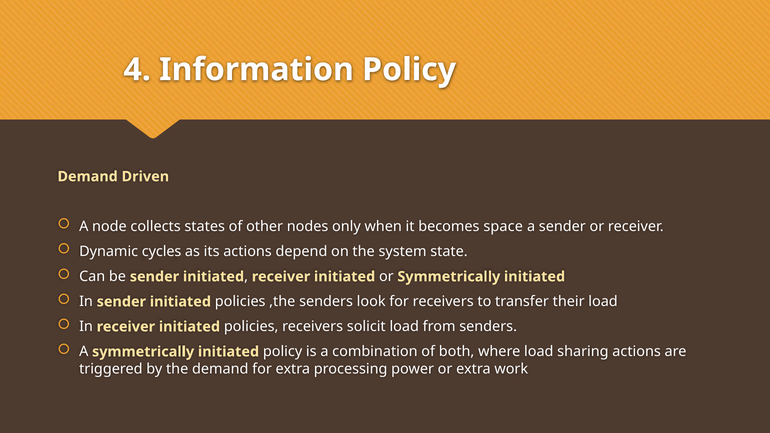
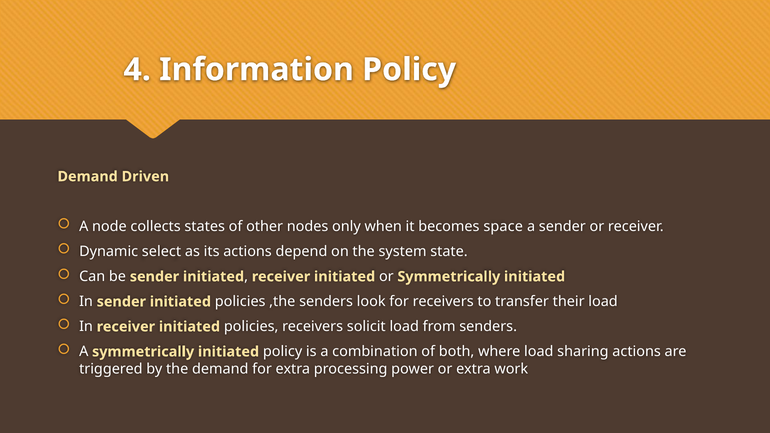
cycles: cycles -> select
